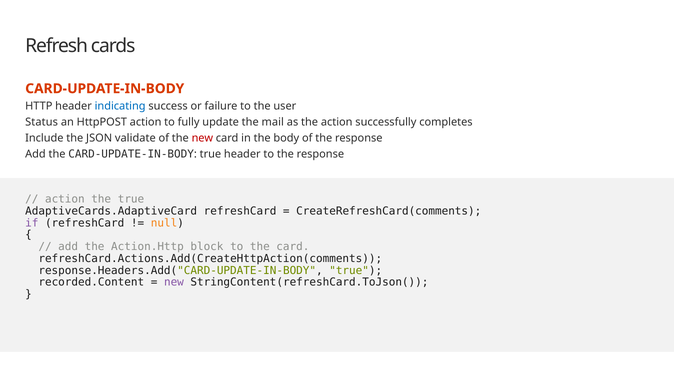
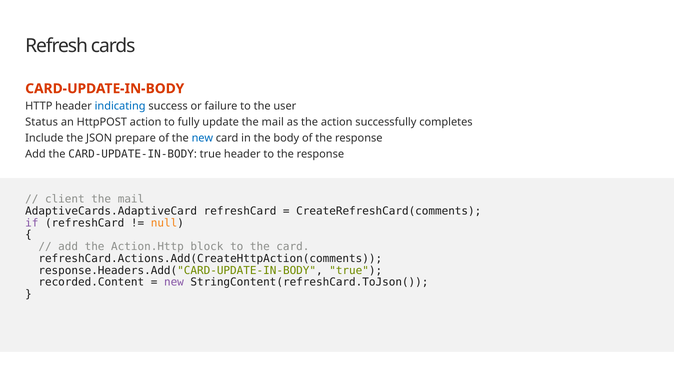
validate: validate -> prepare
new at (202, 138) colour: red -> blue
action at (65, 199): action -> client
true at (131, 199): true -> mail
